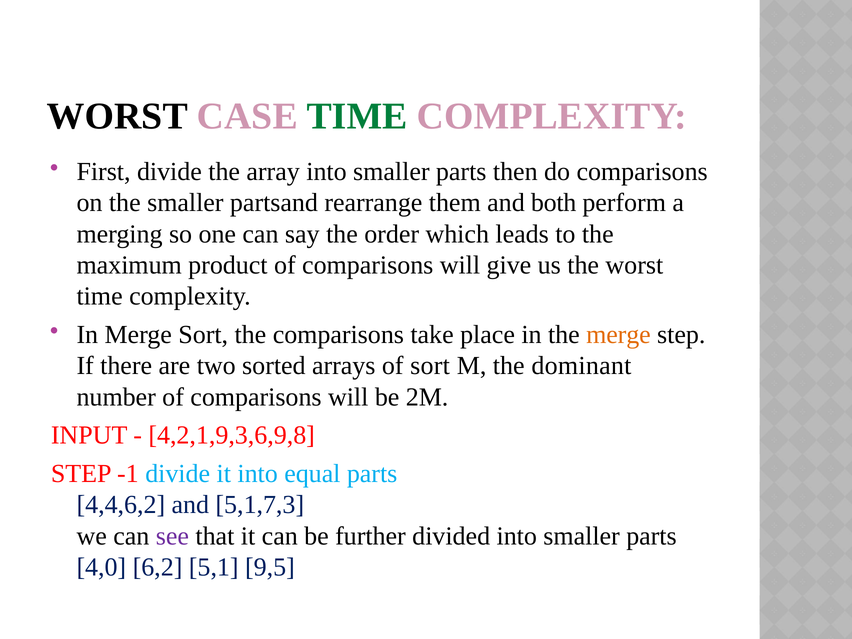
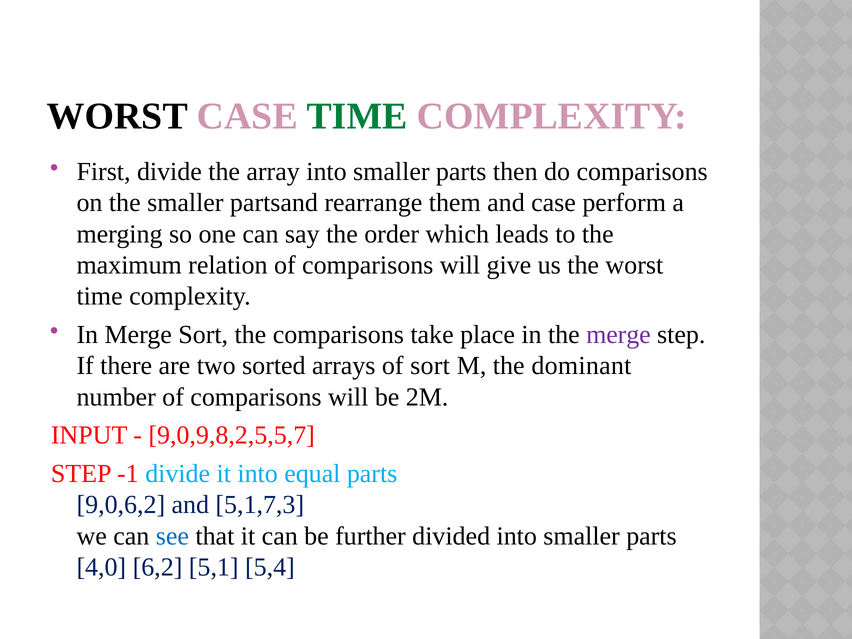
and both: both -> case
product: product -> relation
merge at (618, 335) colour: orange -> purple
4,2,1,9,3,6,9,8: 4,2,1,9,3,6,9,8 -> 9,0,9,8,2,5,5,7
4,4,6,2: 4,4,6,2 -> 9,0,6,2
see colour: purple -> blue
9,5: 9,5 -> 5,4
